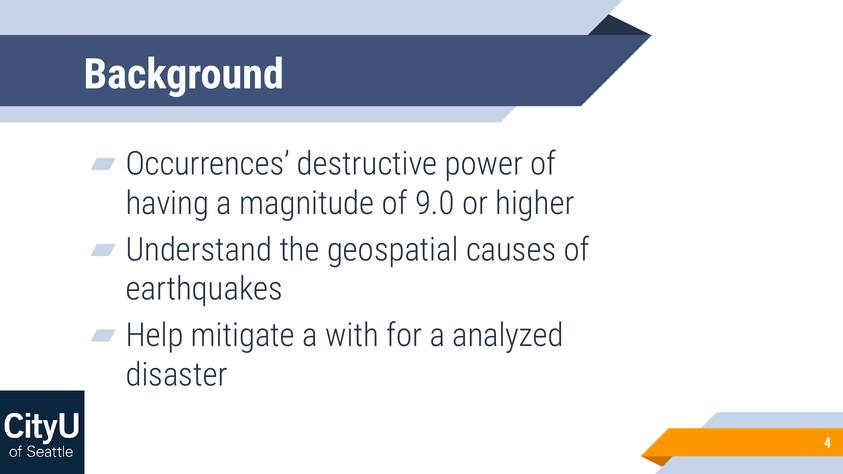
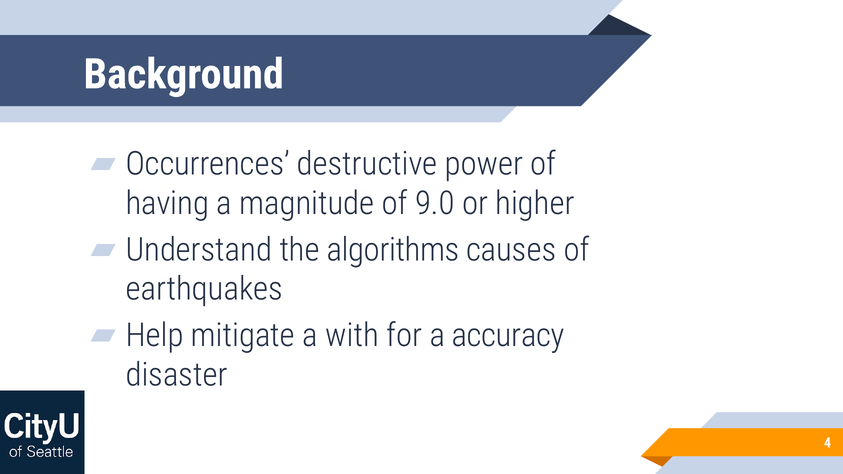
geospatial: geospatial -> algorithms
analyzed: analyzed -> accuracy
